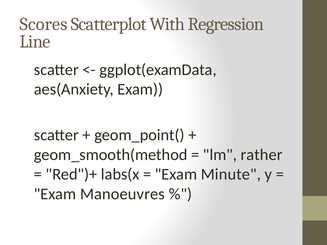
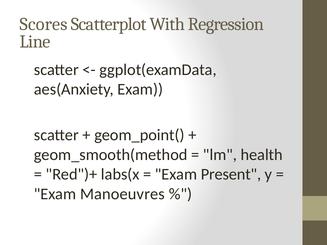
rather: rather -> health
Minute: Minute -> Present
